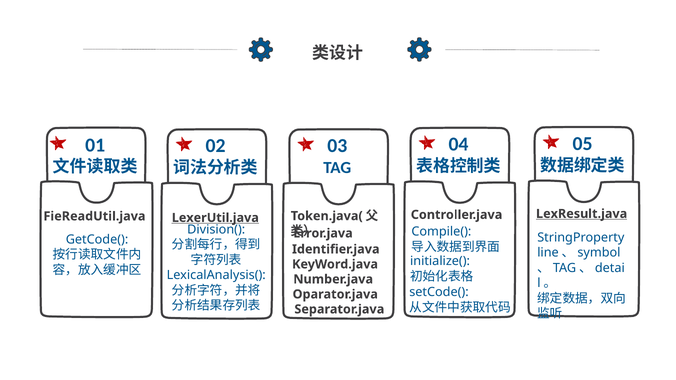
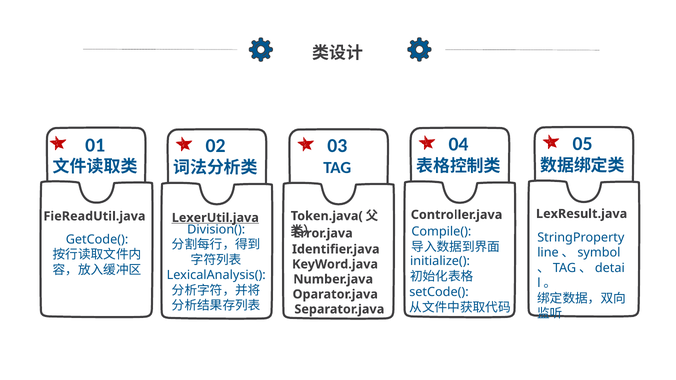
LexResult.java underline: present -> none
